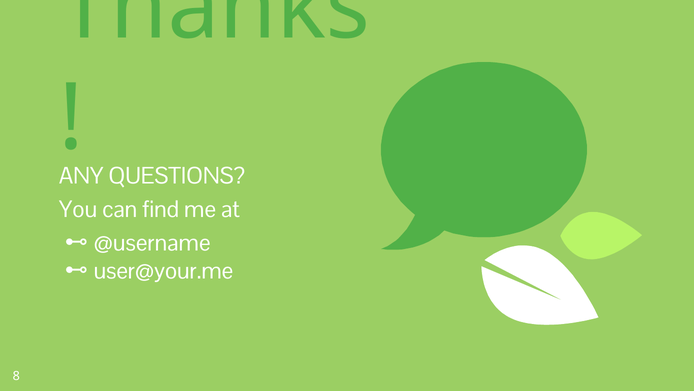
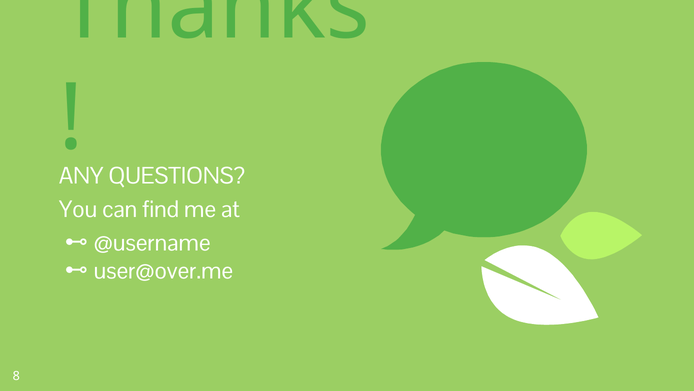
user@your.me: user@your.me -> user@over.me
